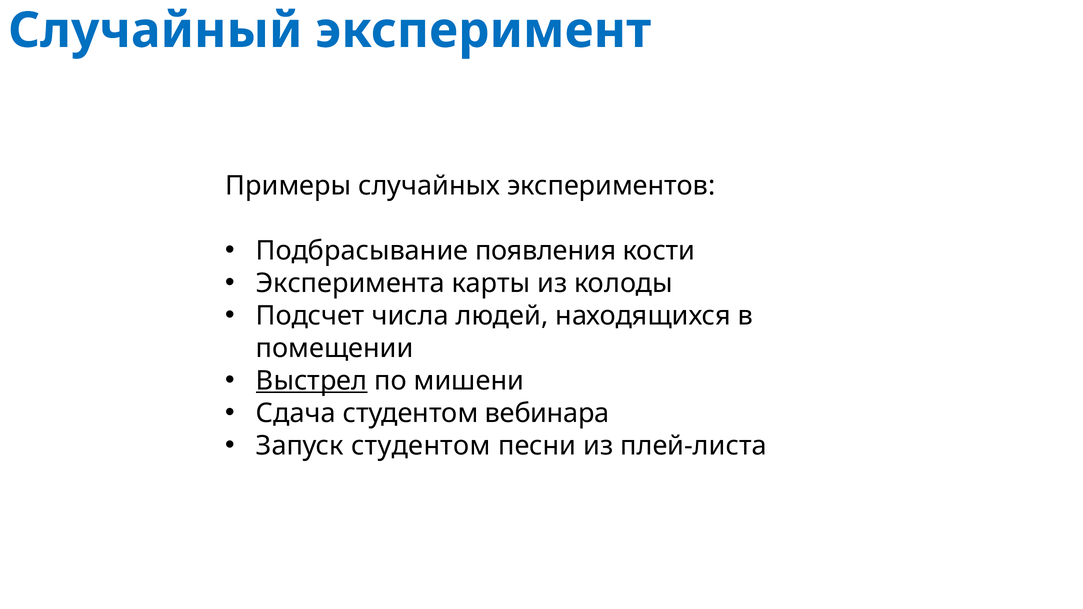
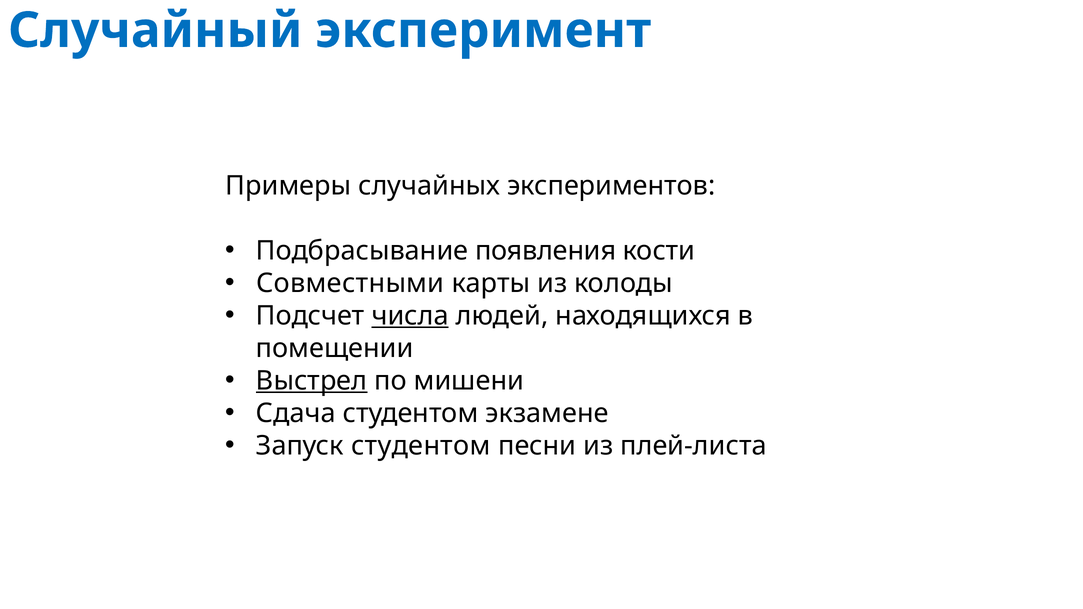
Эксперимента: Эксперимента -> Совместными
числа underline: none -> present
вебинара: вебинара -> экзамене
